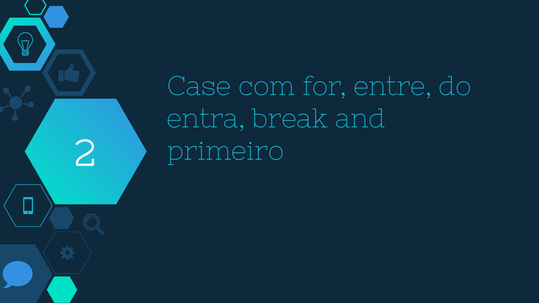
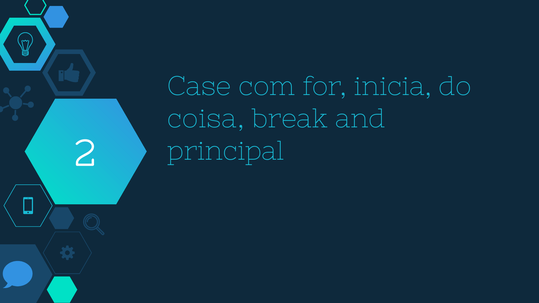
entre: entre -> inicia
entra: entra -> coisa
primeiro: primeiro -> principal
